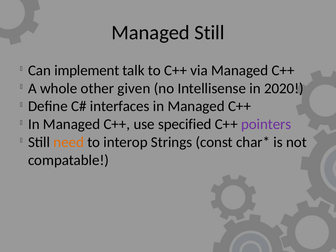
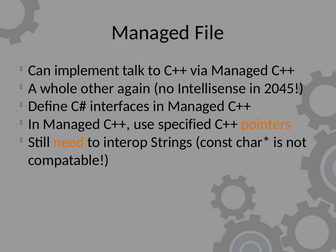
Managed Still: Still -> File
given: given -> again
2020: 2020 -> 2045
pointers colour: purple -> orange
